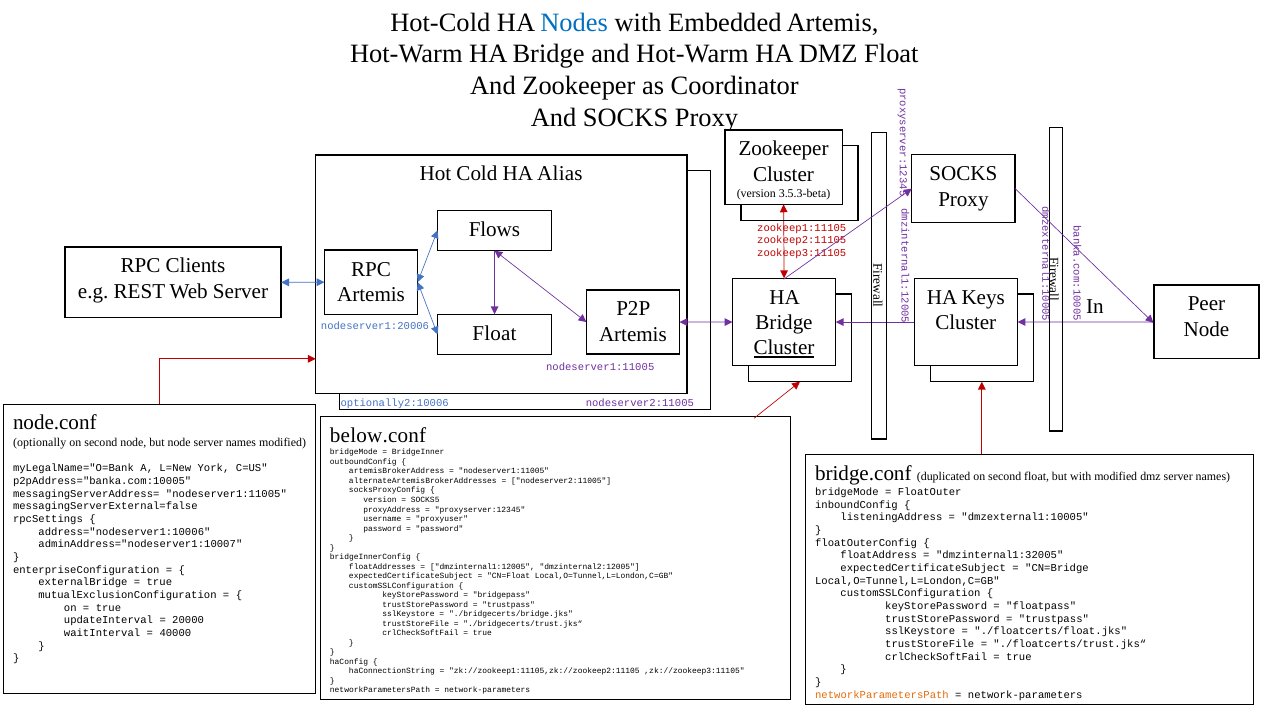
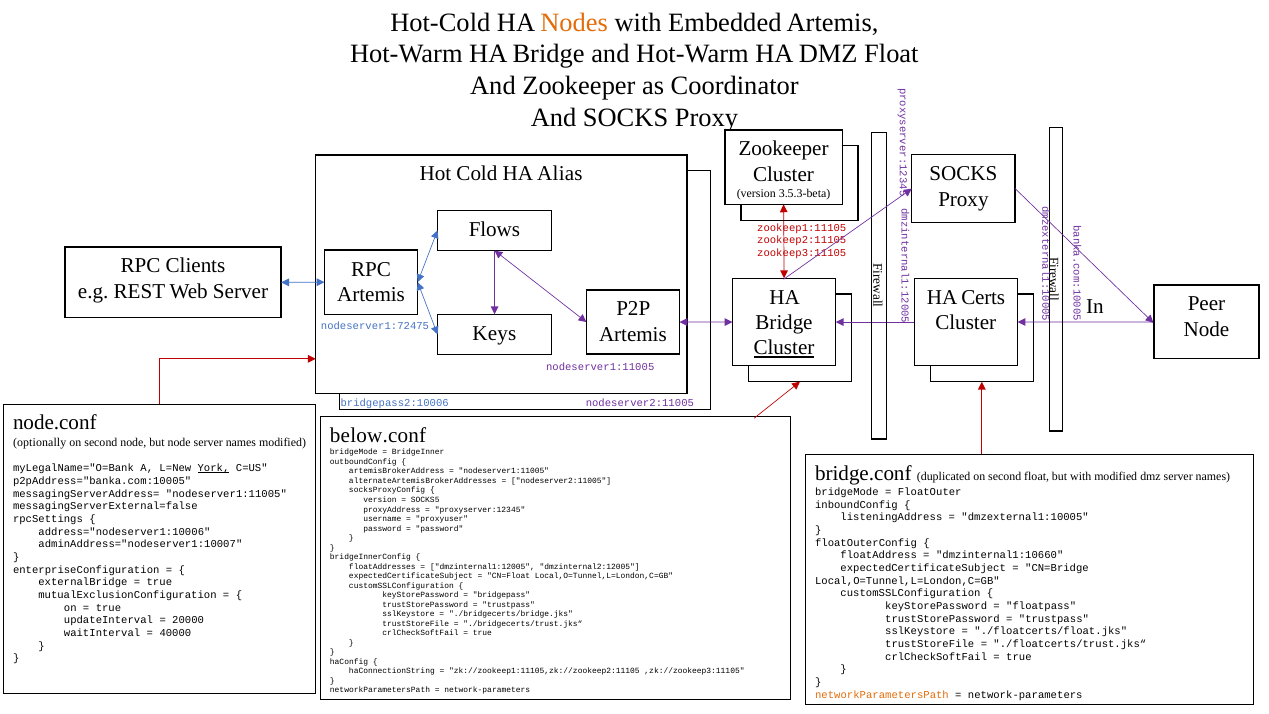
Nodes colour: blue -> orange
Keys: Keys -> Certs
nodeserver1:20006: nodeserver1:20006 -> nodeserver1:72475
Float at (494, 333): Float -> Keys
optionally2:10006: optionally2:10006 -> bridgepass2:10006
York underline: none -> present
dmzinternal1:32005: dmzinternal1:32005 -> dmzinternal1:10660
